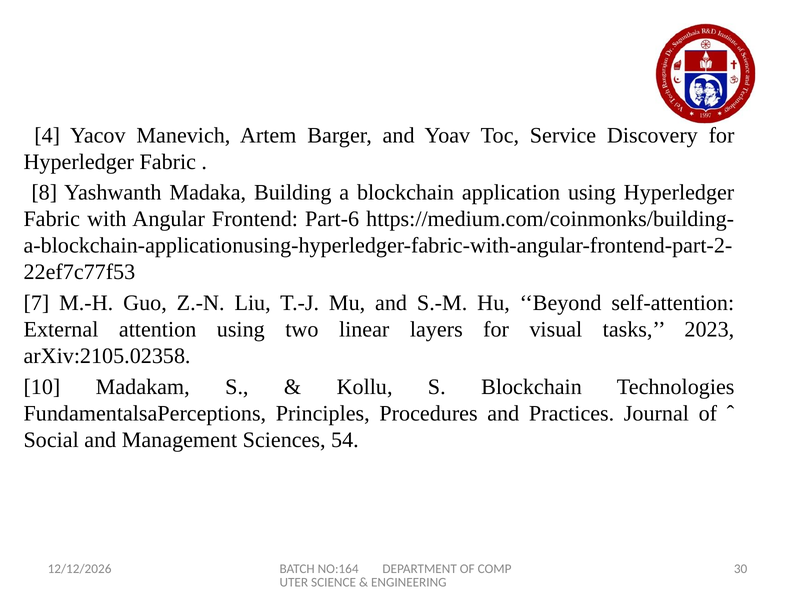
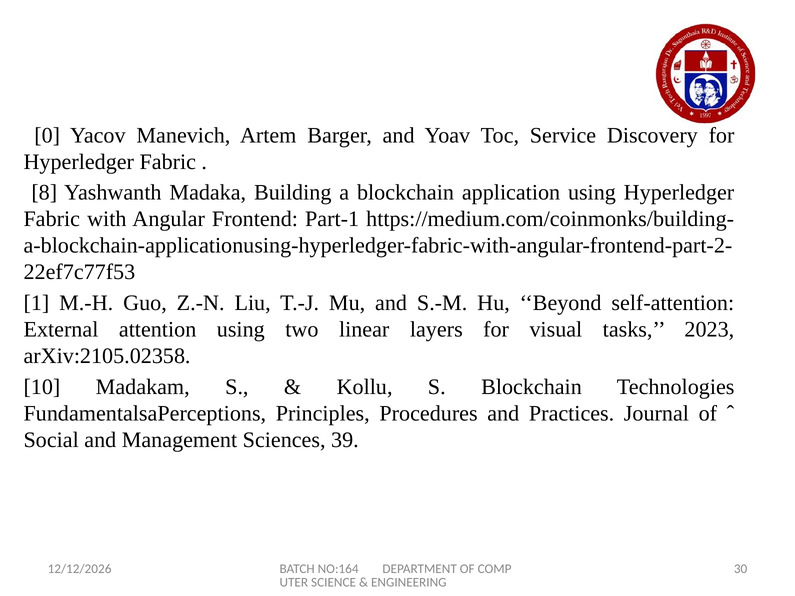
4: 4 -> 0
Part-6: Part-6 -> Part-1
7: 7 -> 1
54: 54 -> 39
